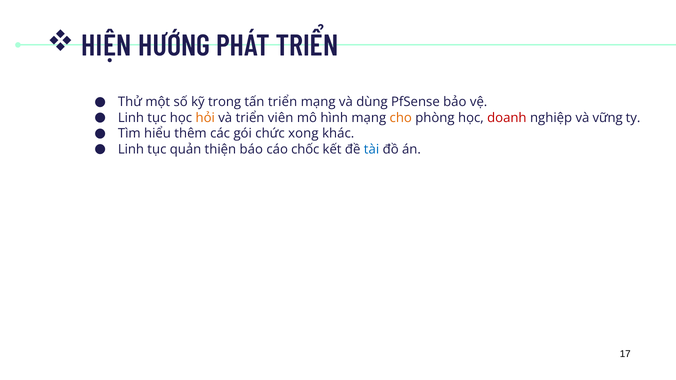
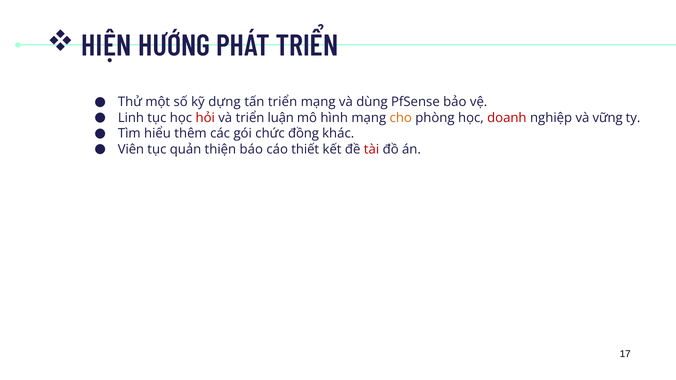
trong: trong -> dựng
hỏi colour: orange -> red
viên: viên -> luận
xong: xong -> đồng
Linh at (131, 150): Linh -> Viên
chốc: chốc -> thiết
tài colour: blue -> red
